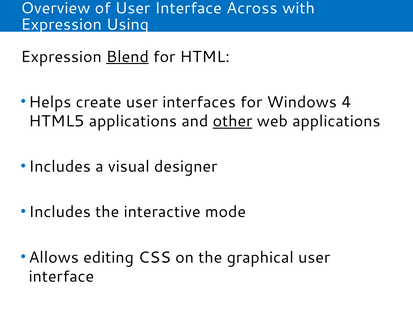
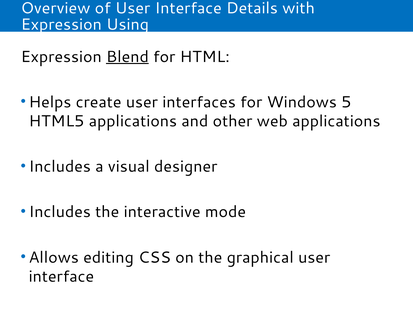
Across: Across -> Details
4: 4 -> 5
other underline: present -> none
